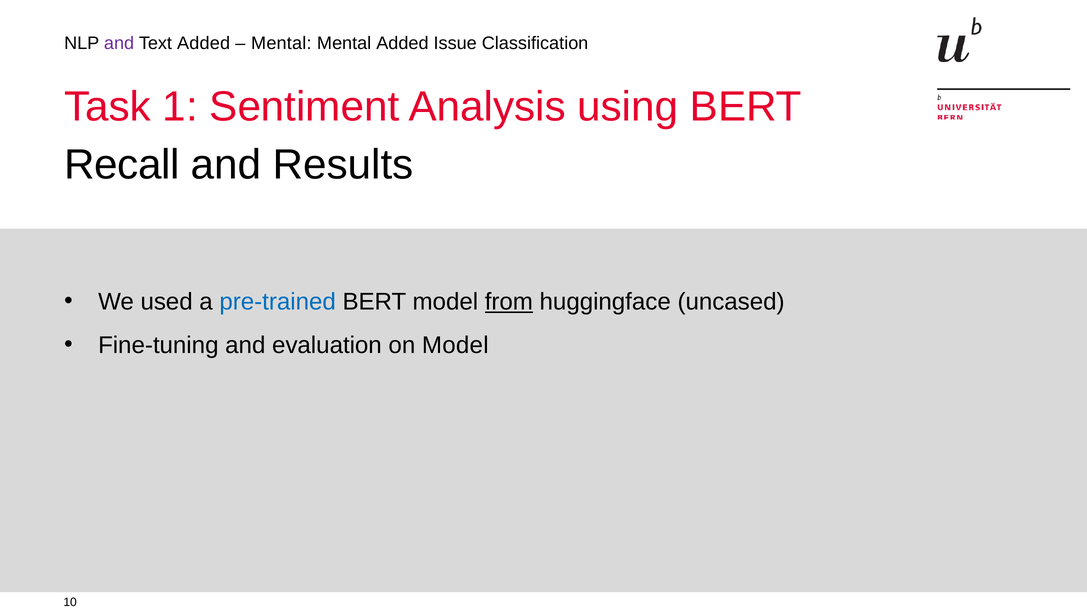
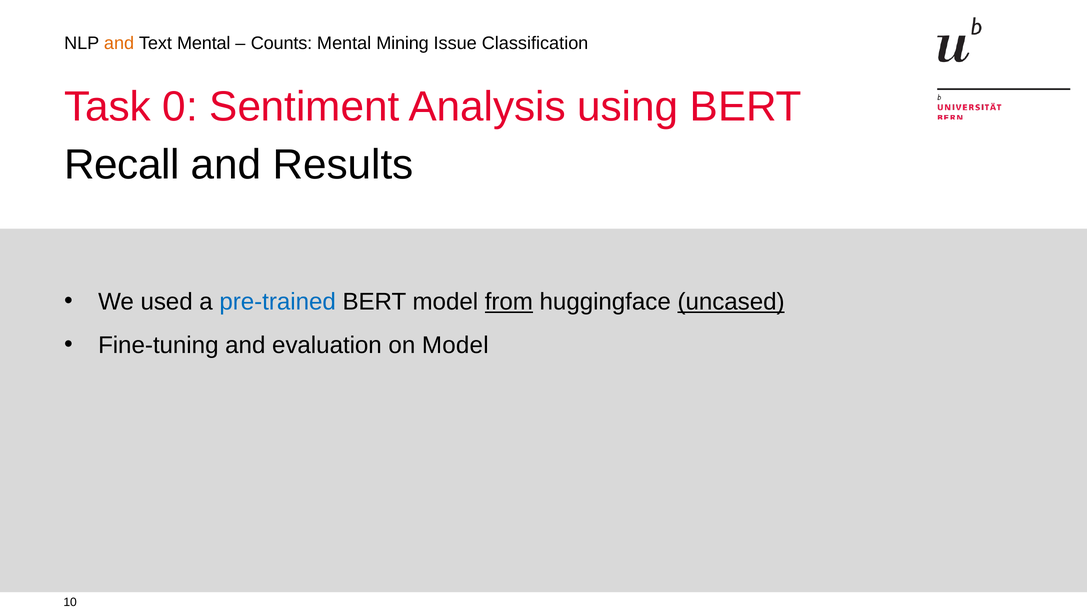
and at (119, 43) colour: purple -> orange
Text Added: Added -> Mental
Mental at (281, 43): Mental -> Counts
Mental Added: Added -> Mining
1: 1 -> 0
uncased underline: none -> present
